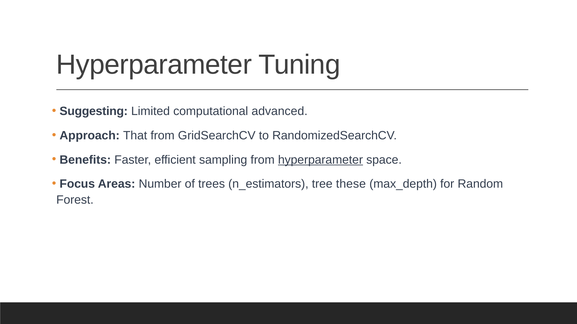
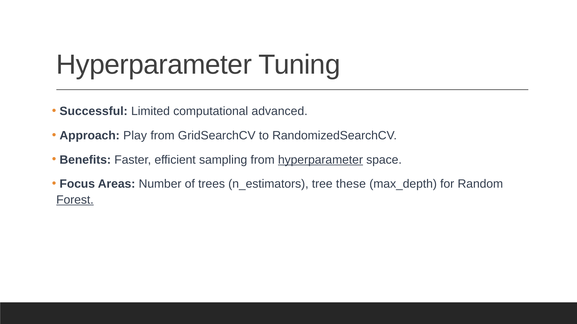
Suggesting: Suggesting -> Successful
That: That -> Play
Forest underline: none -> present
